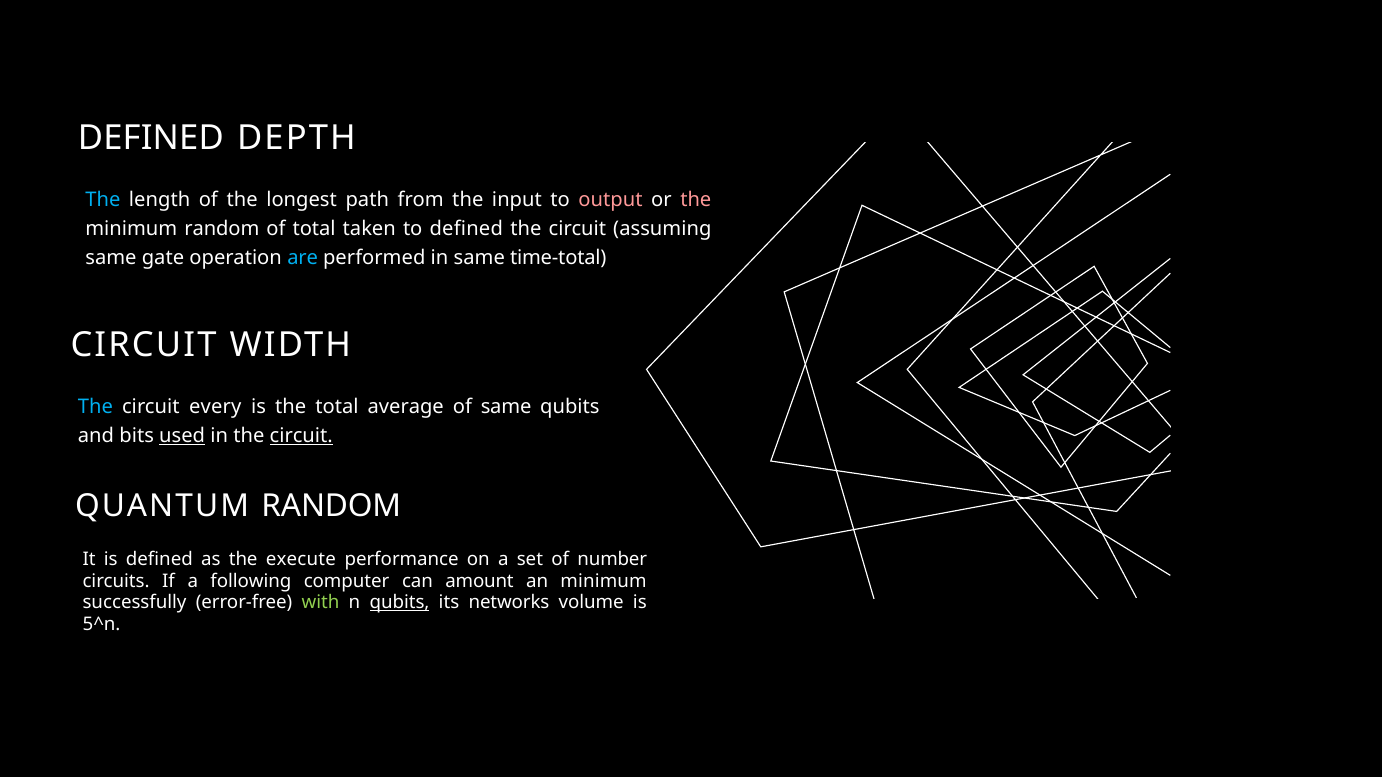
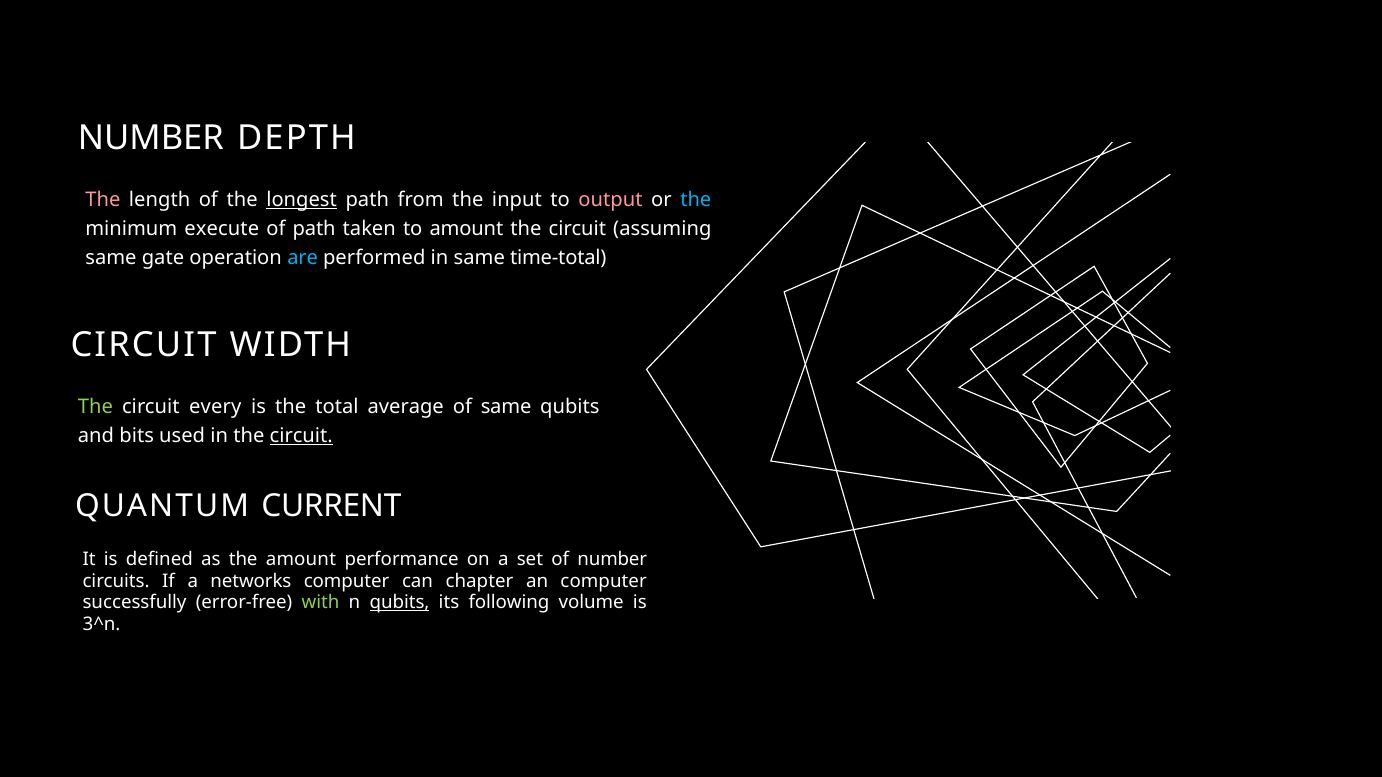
DEFINED at (151, 138): DEFINED -> NUMBER
The at (103, 200) colour: light blue -> pink
longest underline: none -> present
the at (696, 200) colour: pink -> light blue
minimum random: random -> execute
of total: total -> path
to defined: defined -> amount
The at (95, 407) colour: light blue -> light green
used underline: present -> none
QUANTUM RANDOM: RANDOM -> CURRENT
the execute: execute -> amount
following: following -> networks
amount: amount -> chapter
an minimum: minimum -> computer
networks: networks -> following
5^n: 5^n -> 3^n
